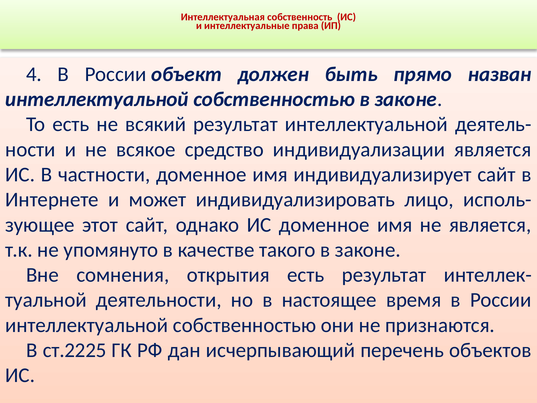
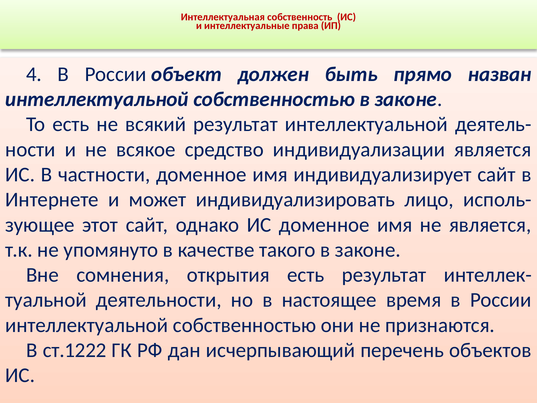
ст.2225: ст.2225 -> ст.1222
